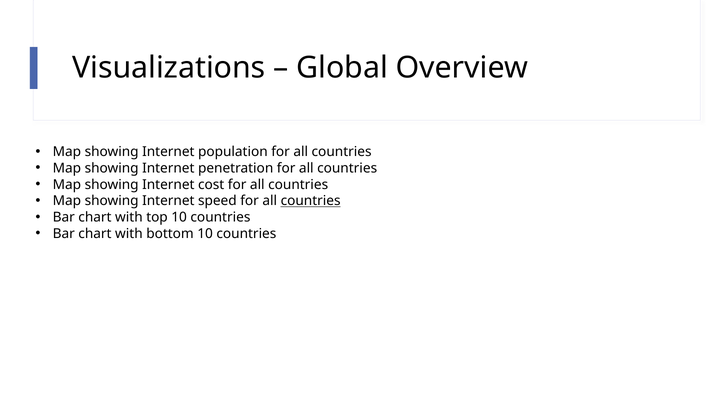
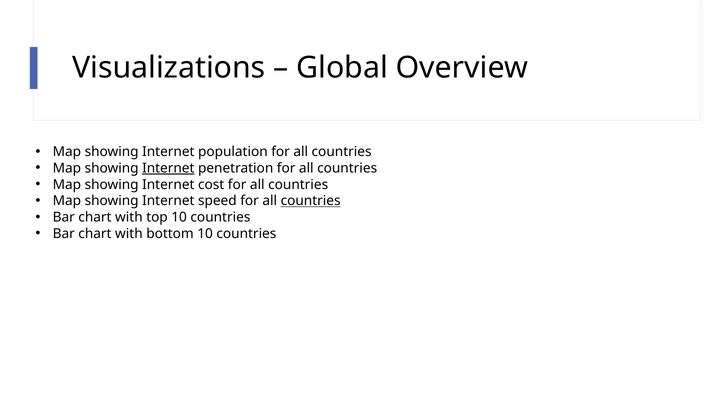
Internet at (168, 168) underline: none -> present
